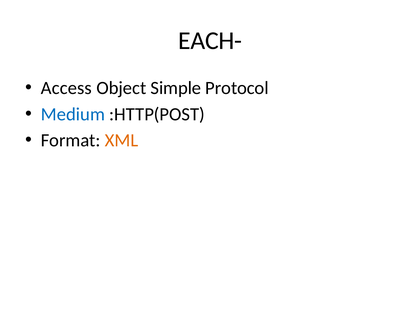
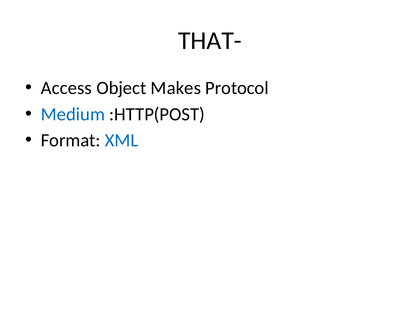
EACH-: EACH- -> THAT-
Simple: Simple -> Makes
XML colour: orange -> blue
